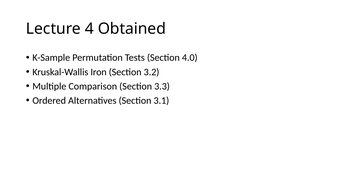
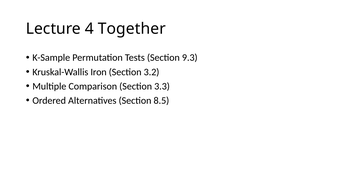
Obtained: Obtained -> Together
4.0: 4.0 -> 9.3
3.1: 3.1 -> 8.5
